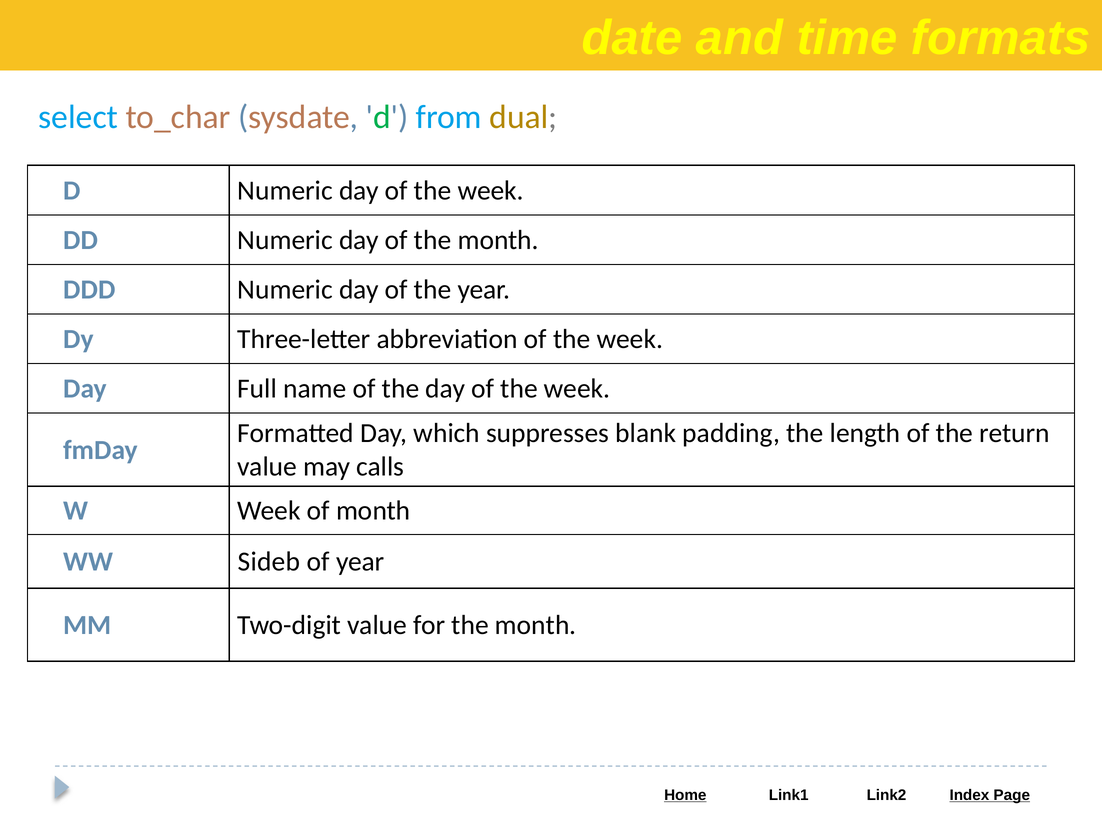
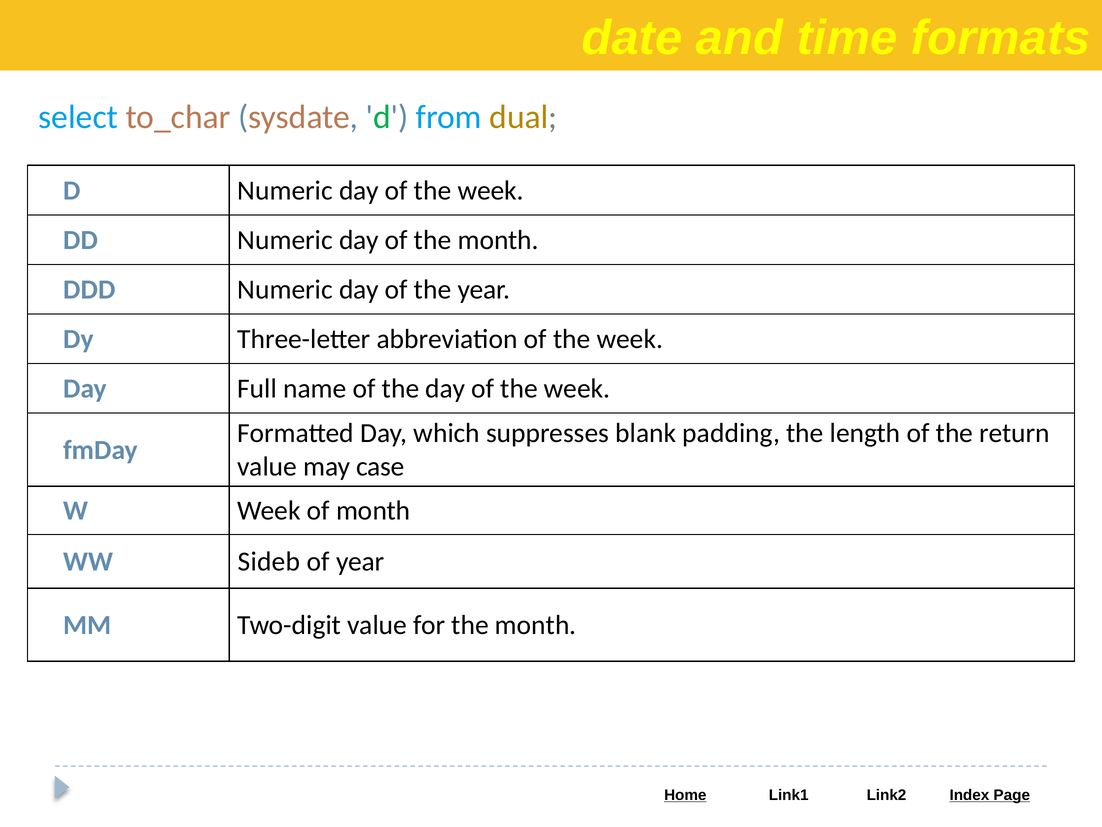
calls: calls -> case
